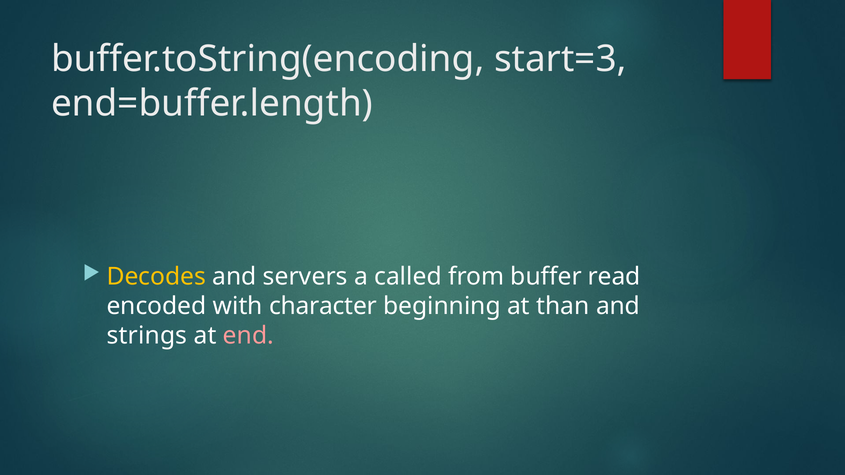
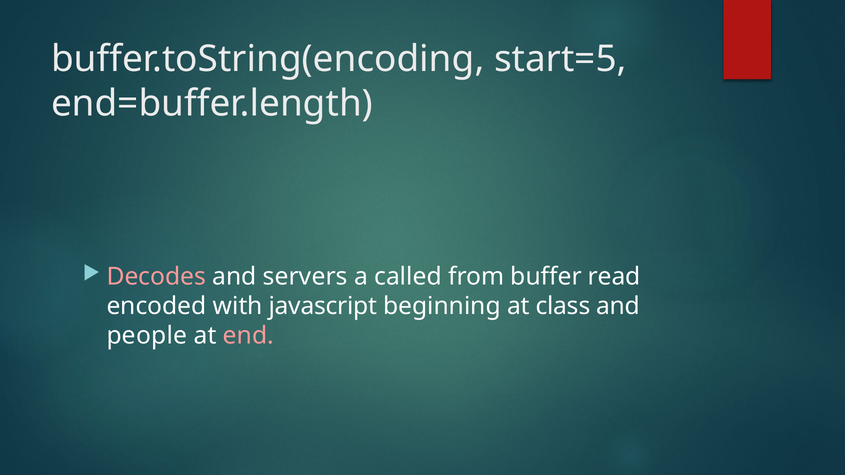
start=3: start=3 -> start=5
Decodes colour: yellow -> pink
character: character -> javascript
than: than -> class
strings: strings -> people
